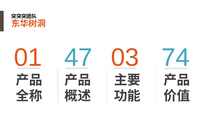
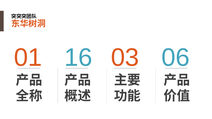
47: 47 -> 16
74: 74 -> 06
